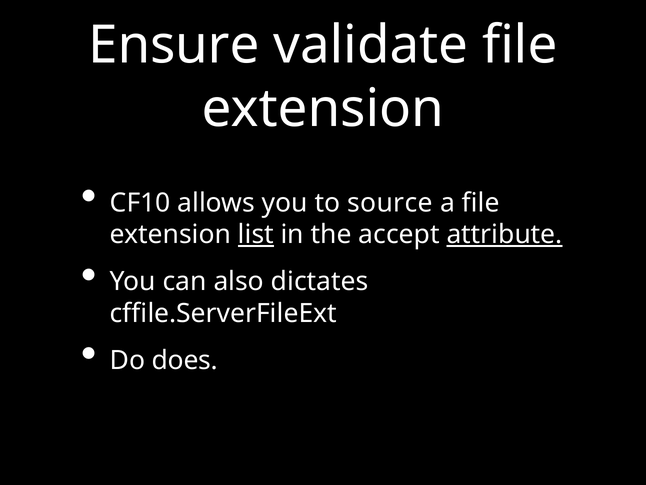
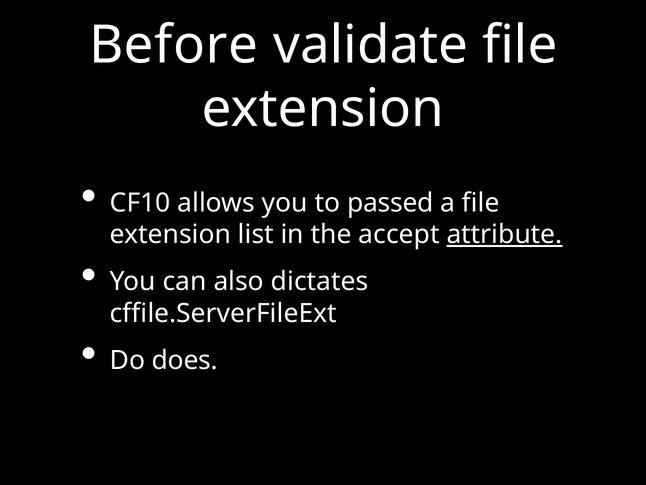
Ensure: Ensure -> Before
source: source -> passed
list underline: present -> none
